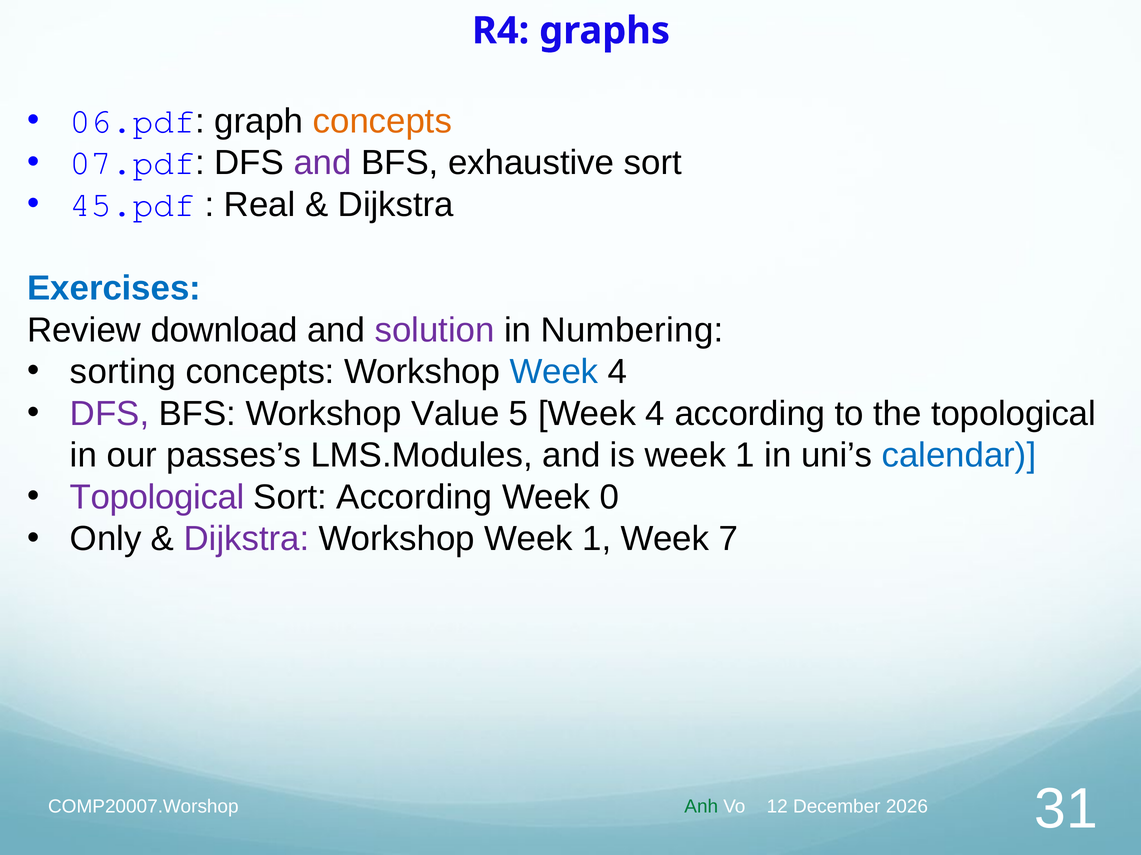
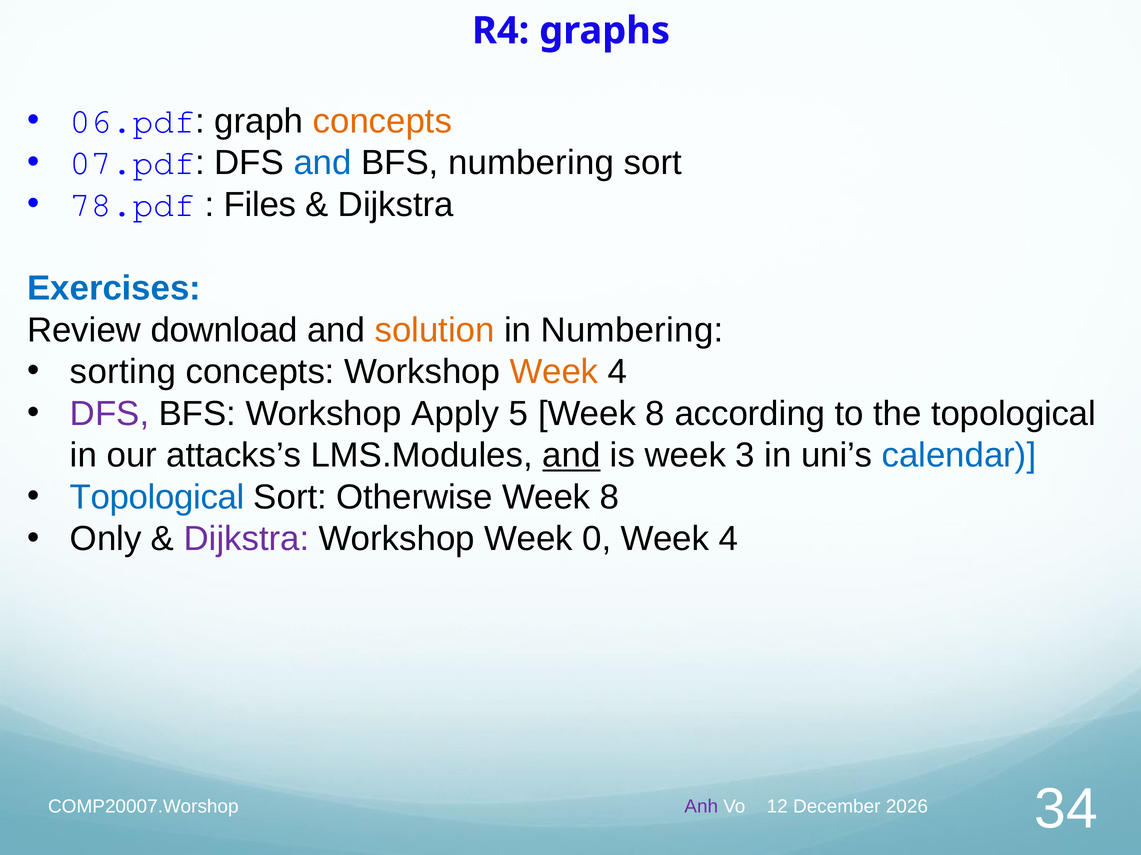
and at (323, 163) colour: purple -> blue
BFS exhaustive: exhaustive -> numbering
45.pdf: 45.pdf -> 78.pdf
Real: Real -> Files
solution colour: purple -> orange
Week at (554, 372) colour: blue -> orange
Value: Value -> Apply
5 Week 4: 4 -> 8
passes’s: passes’s -> attacks’s
and at (571, 456) underline: none -> present
is week 1: 1 -> 3
Topological at (157, 498) colour: purple -> blue
Sort According: According -> Otherwise
0 at (610, 498): 0 -> 8
Workshop Week 1: 1 -> 0
7 at (728, 539): 7 -> 4
Anh colour: green -> purple
31: 31 -> 34
